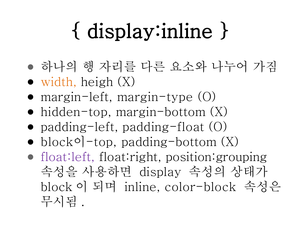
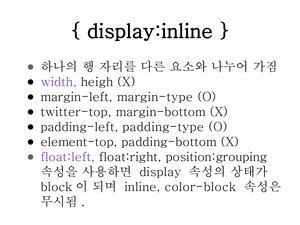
width colour: orange -> purple
hidden-top: hidden-top -> twitter-top
padding-float: padding-float -> padding-type
block이-top: block이-top -> element-top
